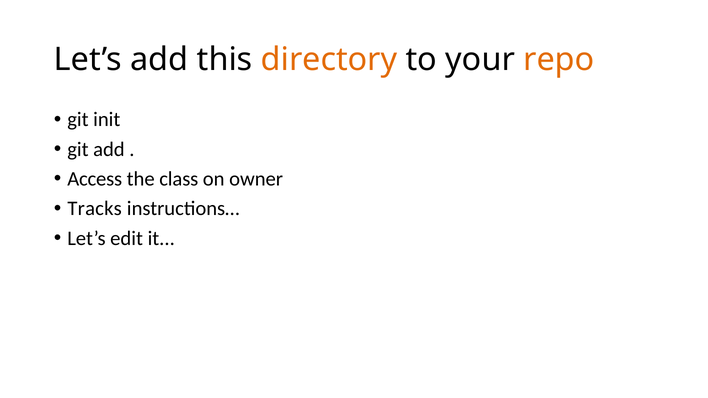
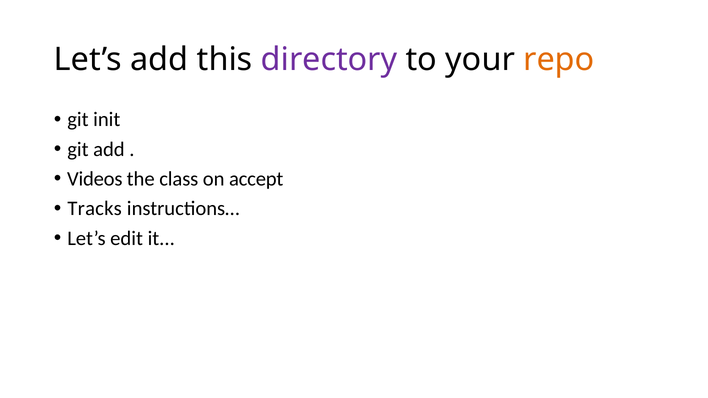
directory colour: orange -> purple
Access: Access -> Videos
owner: owner -> accept
